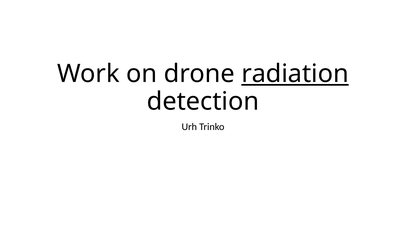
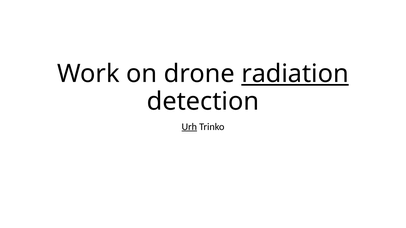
Urh underline: none -> present
